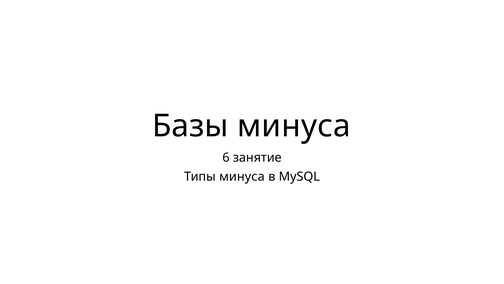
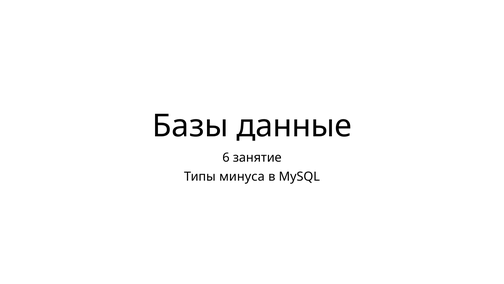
Базы минуса: минуса -> данные
